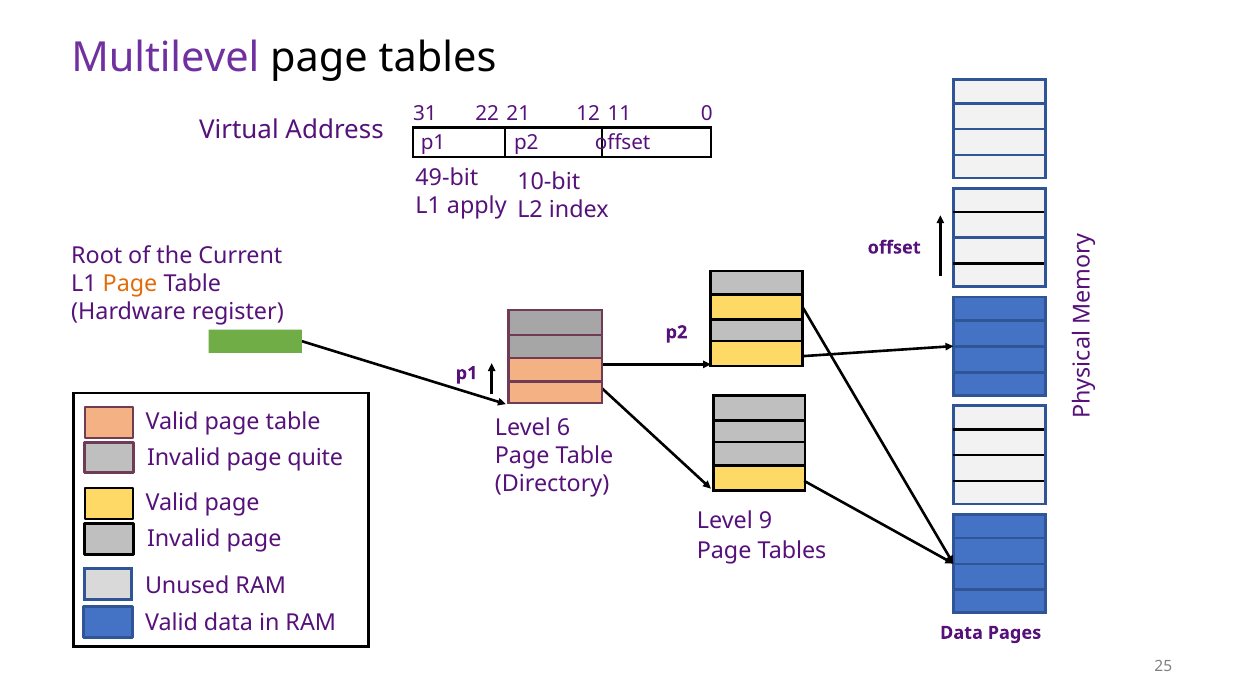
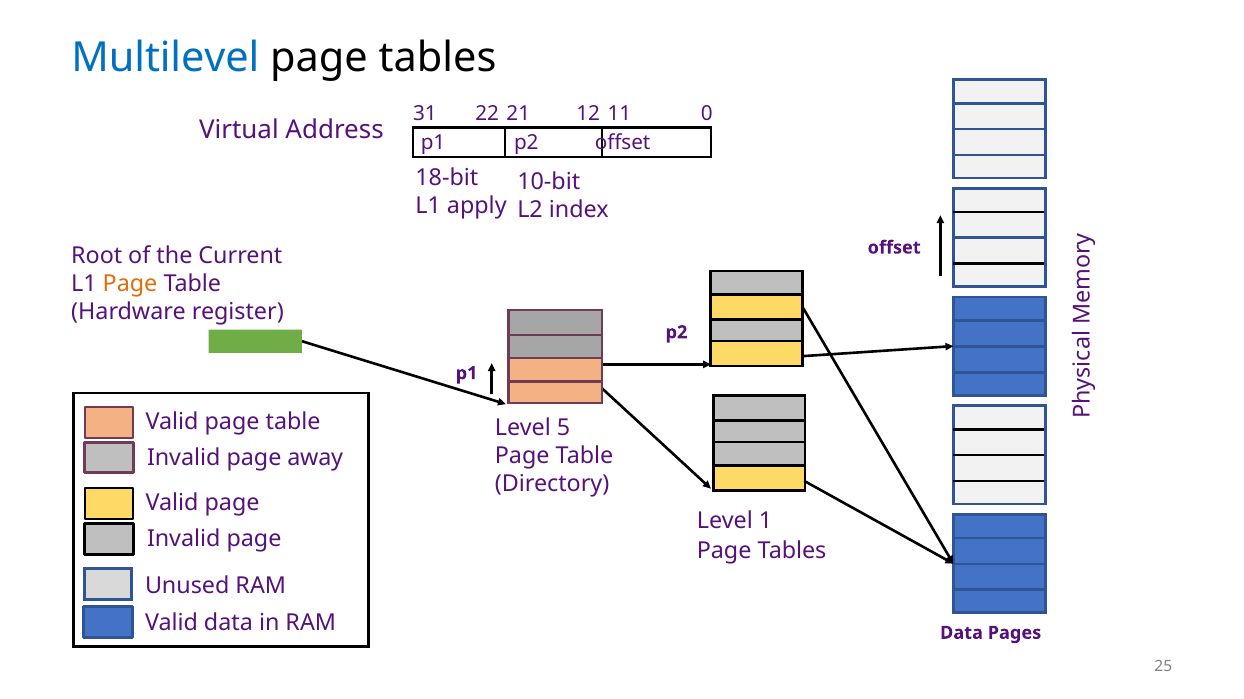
Multilevel colour: purple -> blue
49-bit: 49-bit -> 18-bit
6: 6 -> 5
quite: quite -> away
9: 9 -> 1
